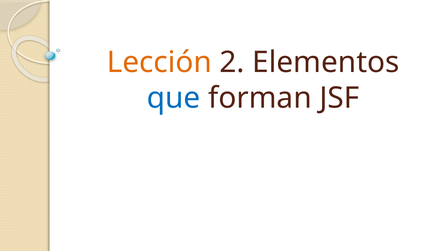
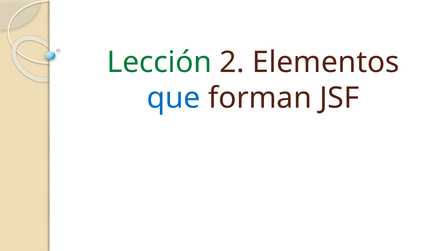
Lección colour: orange -> green
